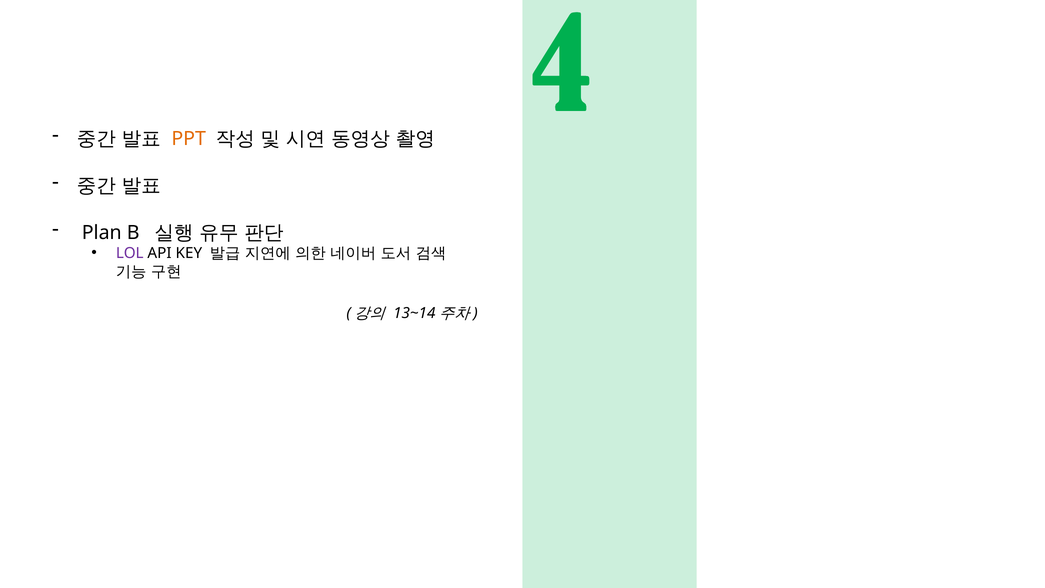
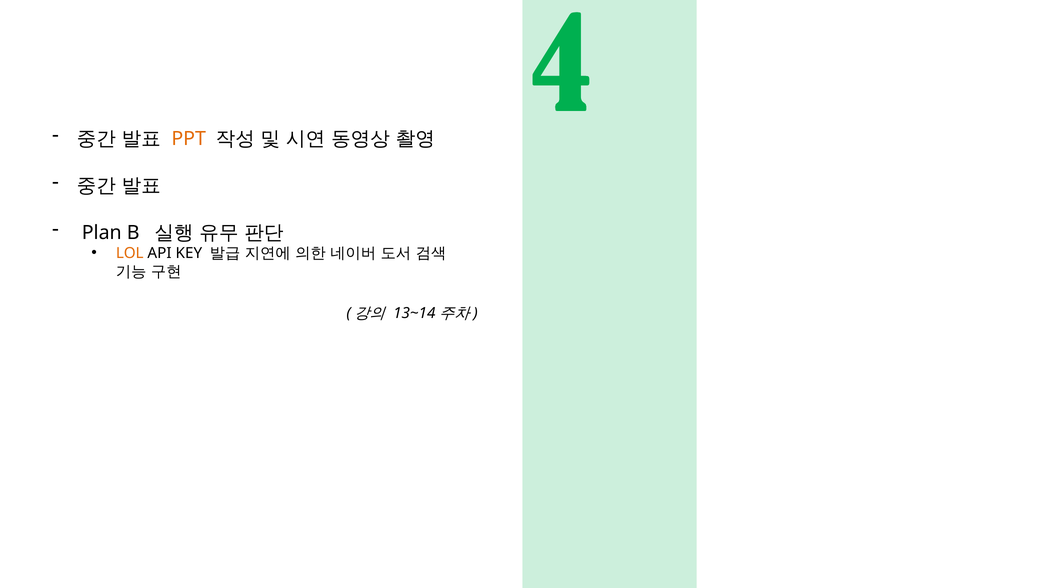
LOL colour: purple -> orange
